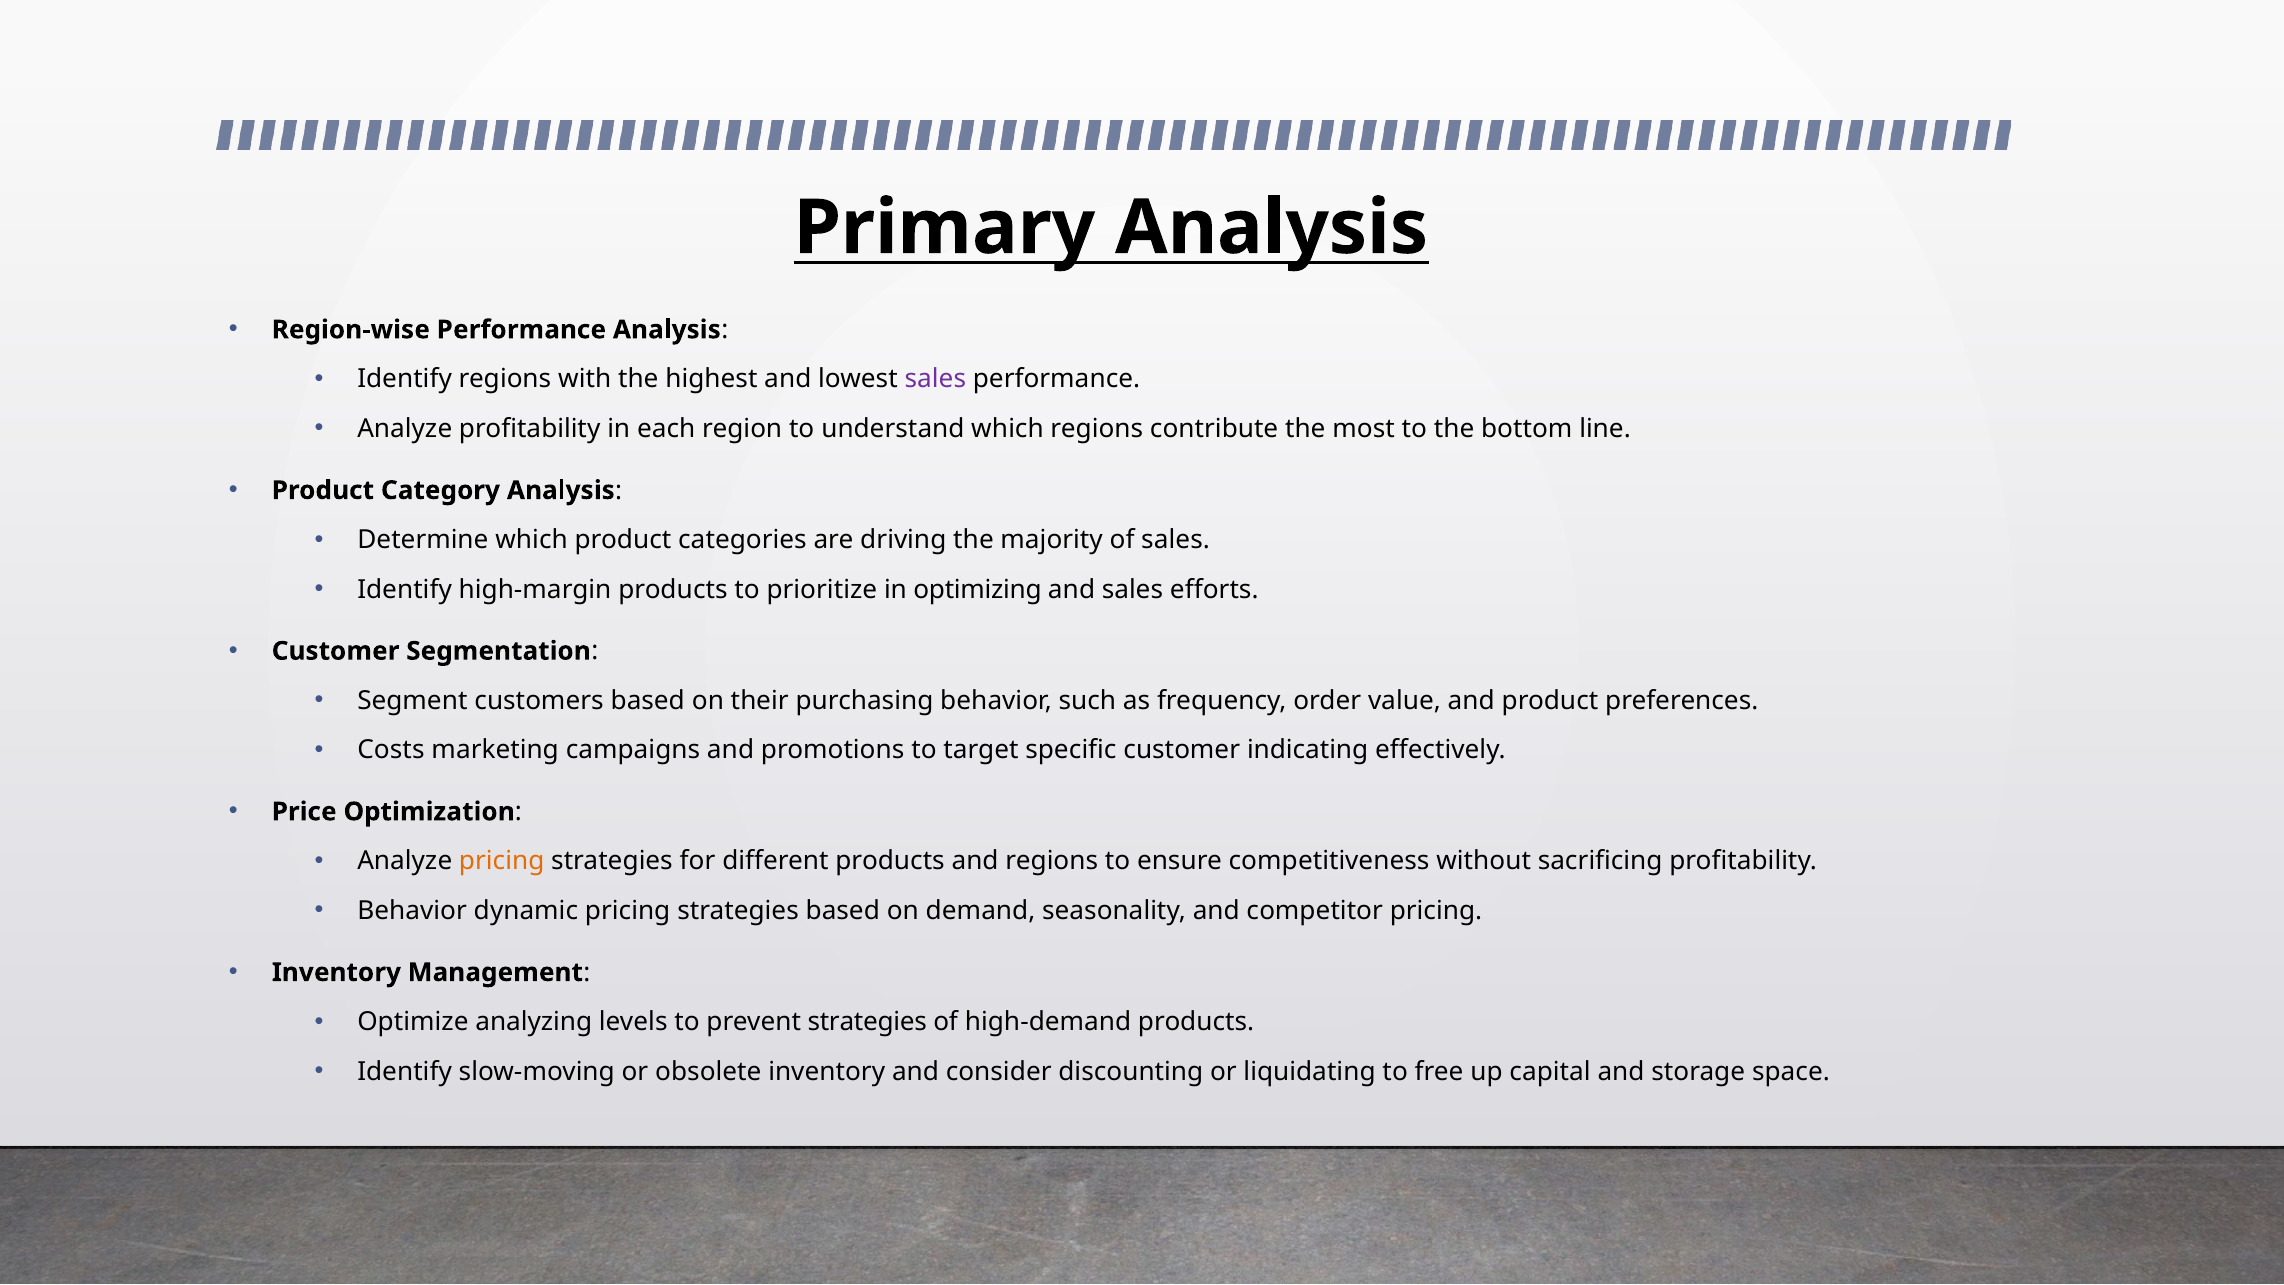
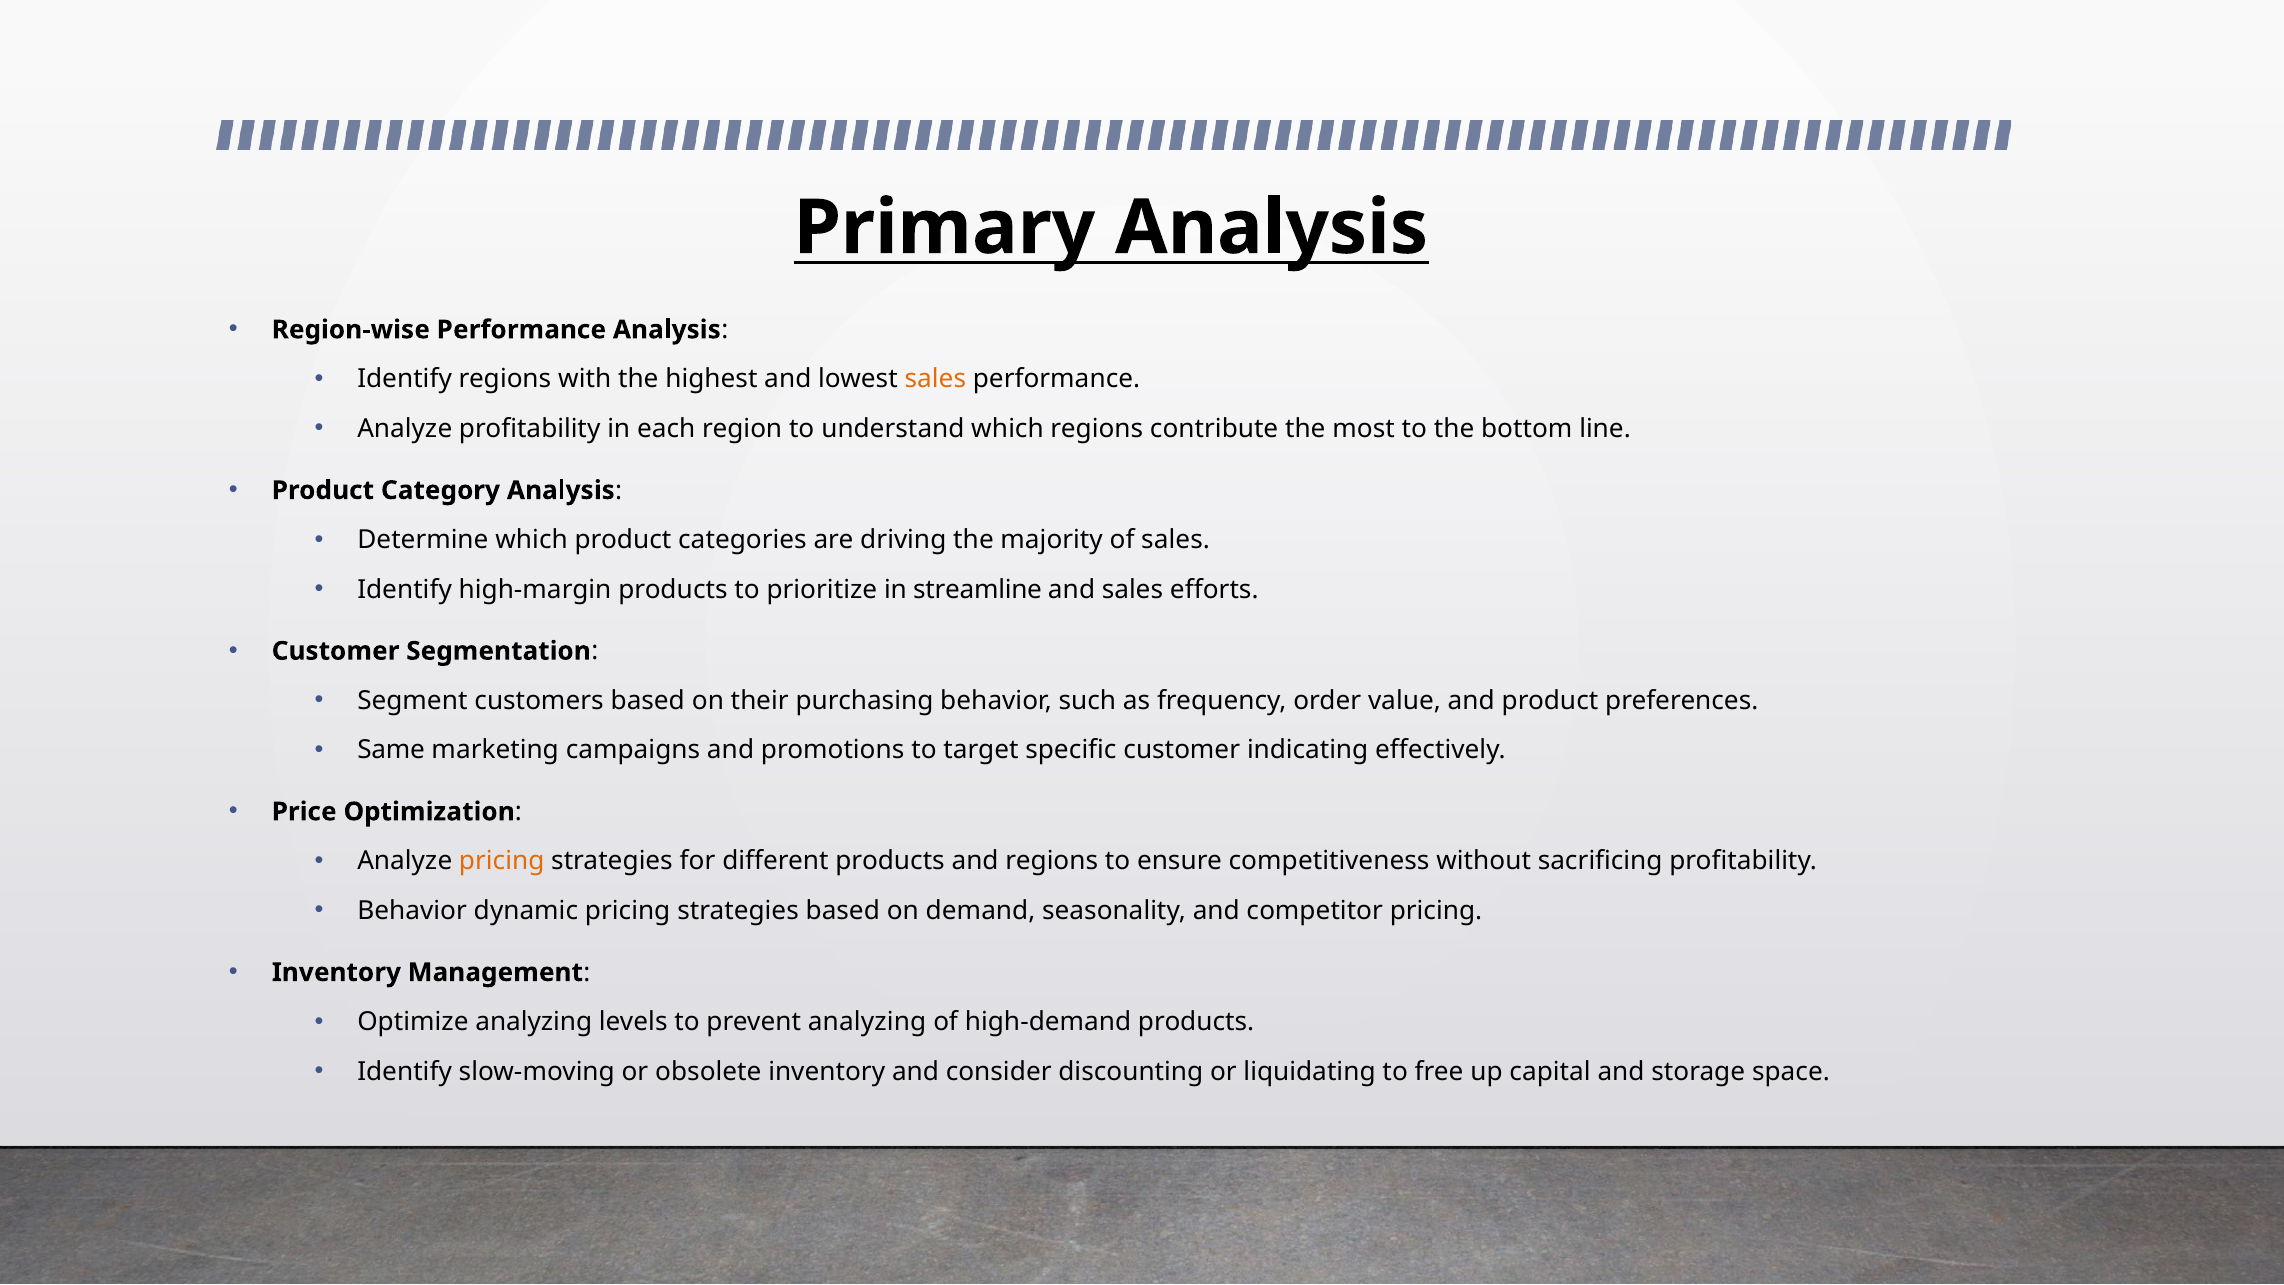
sales at (935, 379) colour: purple -> orange
optimizing: optimizing -> streamline
Costs: Costs -> Same
prevent strategies: strategies -> analyzing
